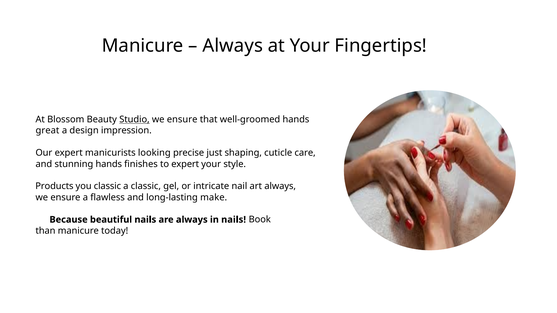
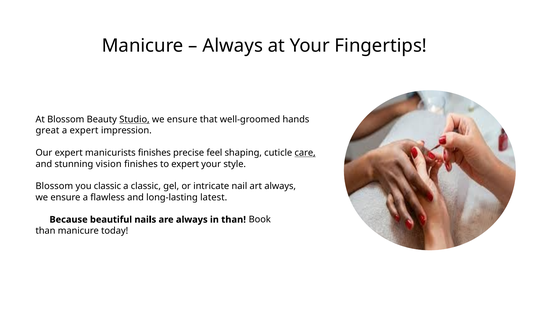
a design: design -> expert
manicurists looking: looking -> finishes
just: just -> feel
care underline: none -> present
stunning hands: hands -> vision
Products at (54, 186): Products -> Blossom
make: make -> latest
in nails: nails -> than
